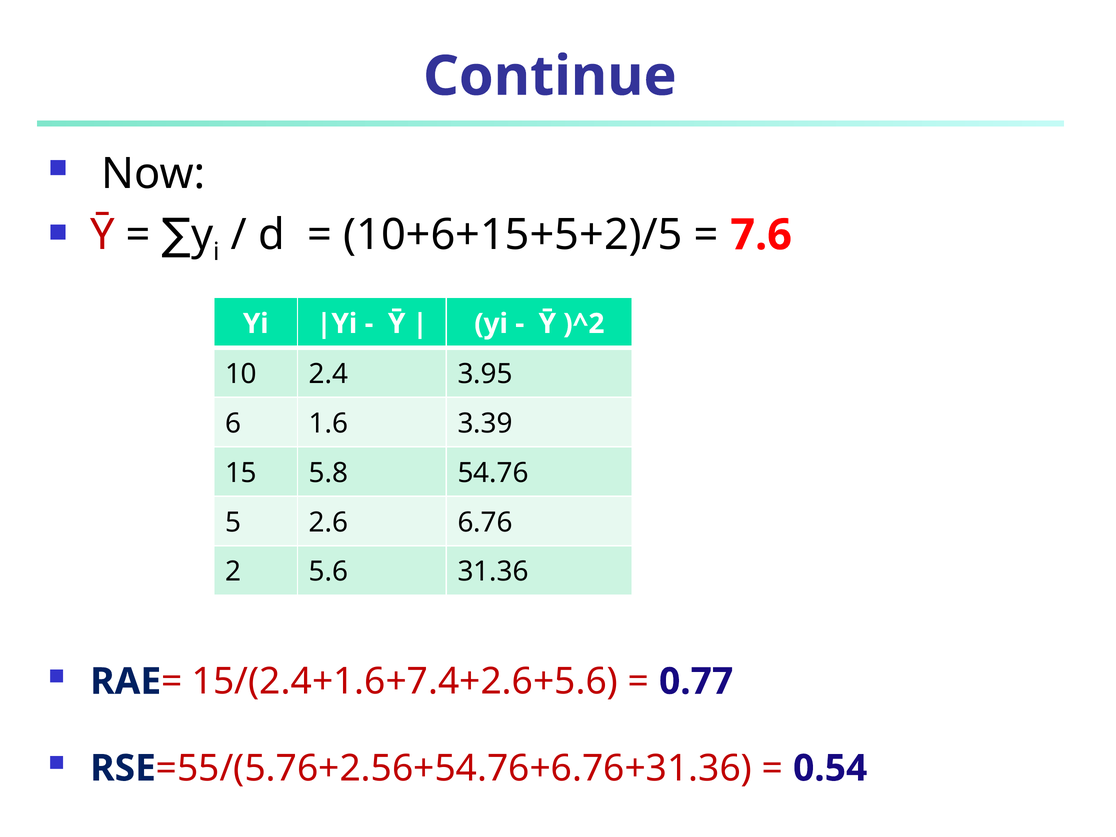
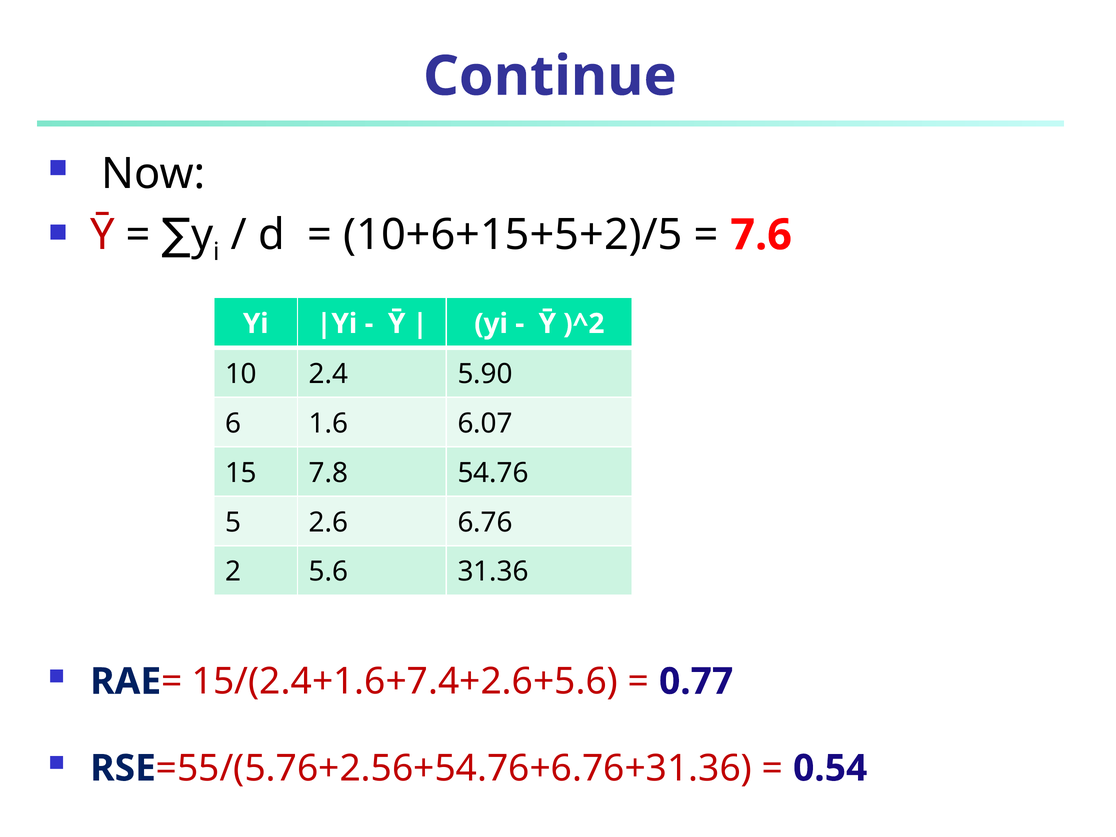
3.95: 3.95 -> 5.90
3.39: 3.39 -> 6.07
5.8: 5.8 -> 7.8
